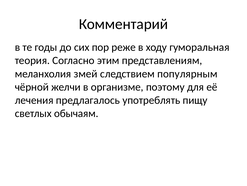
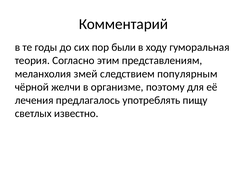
реже: реже -> были
обычаям: обычаям -> известно
